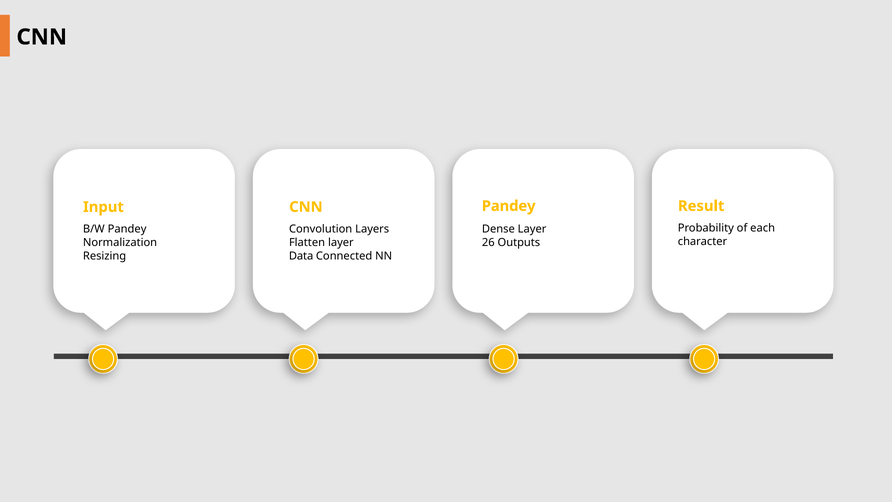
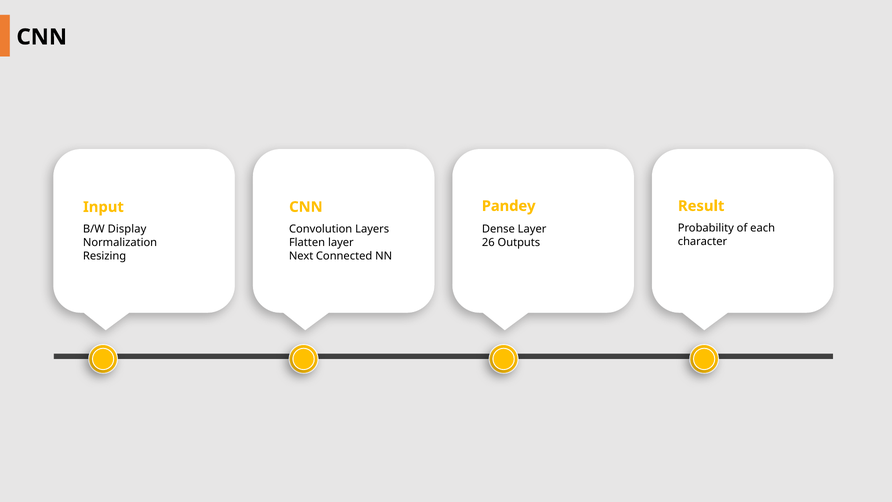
B/W Pandey: Pandey -> Display
Data: Data -> Next
